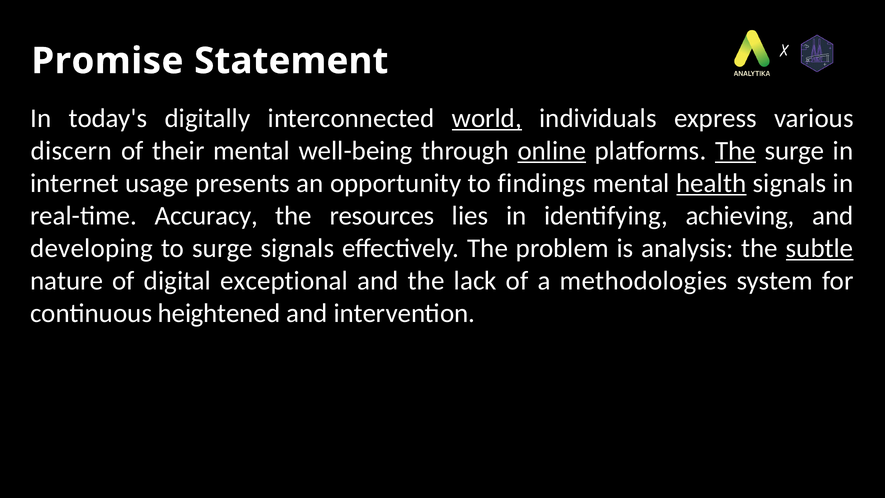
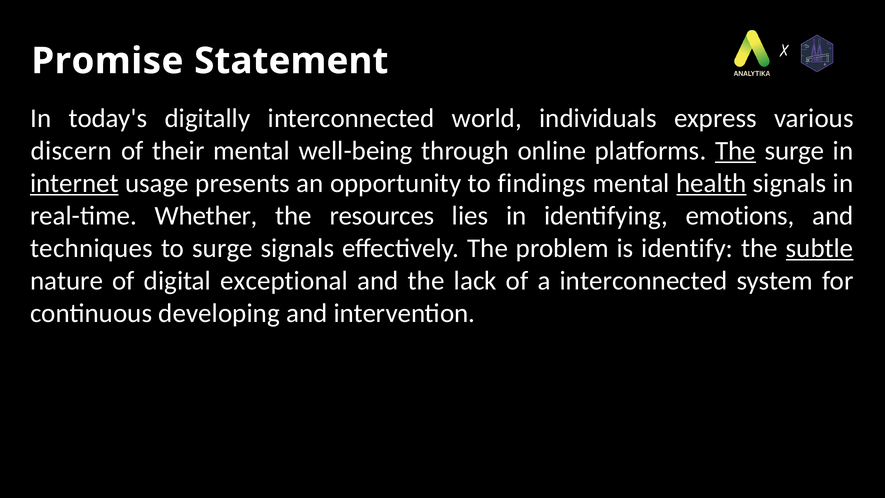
world underline: present -> none
online underline: present -> none
internet underline: none -> present
Accuracy: Accuracy -> Whether
achieving: achieving -> emotions
developing: developing -> techniques
analysis: analysis -> identify
a methodologies: methodologies -> interconnected
heightened: heightened -> developing
